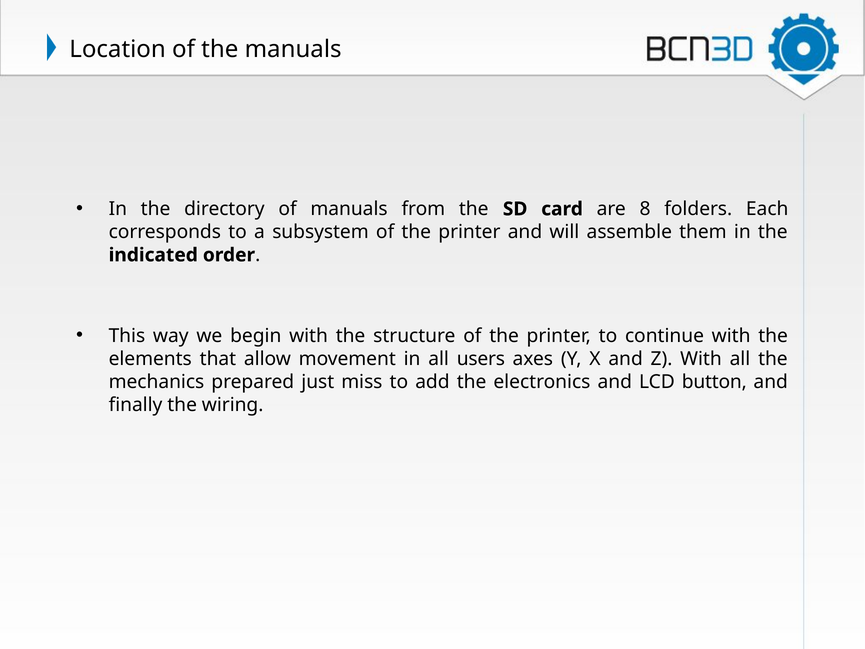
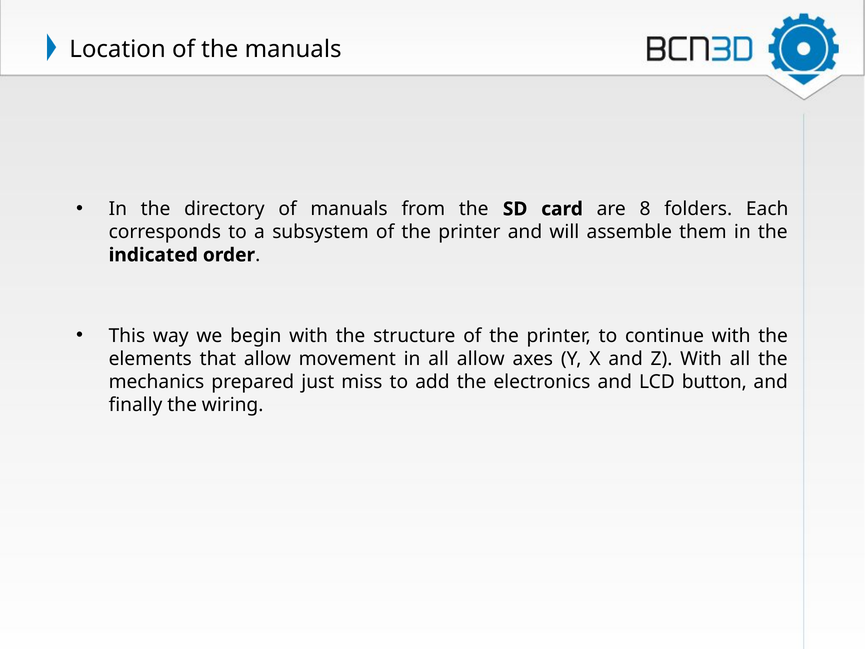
all users: users -> allow
